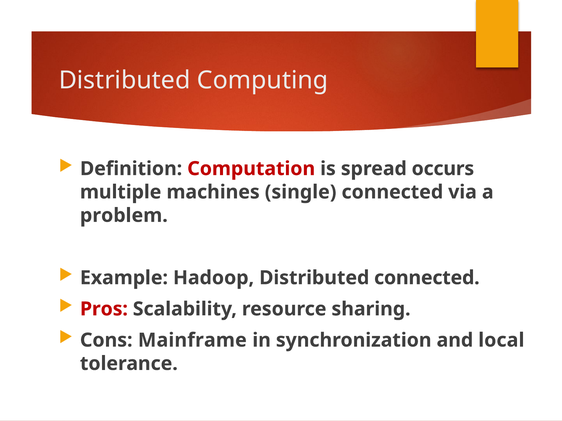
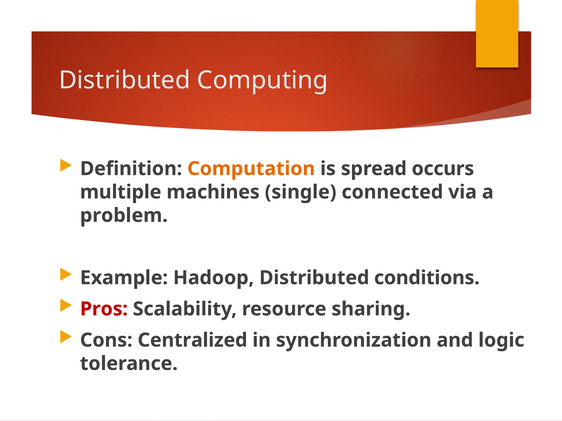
Computation colour: red -> orange
Distributed connected: connected -> conditions
Mainframe: Mainframe -> Centralized
local: local -> logic
